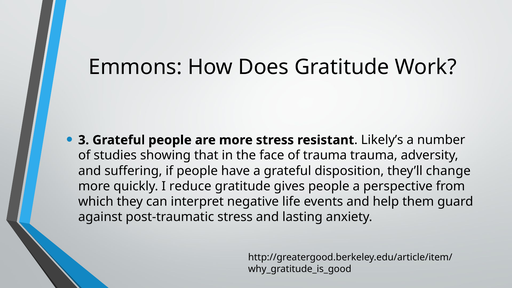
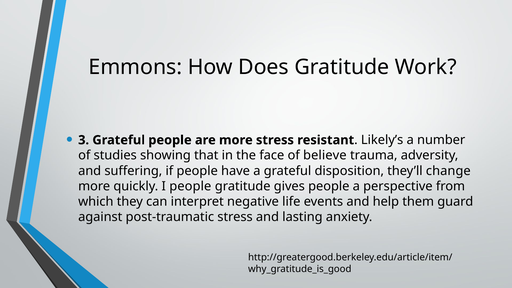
of trauma: trauma -> believe
I reduce: reduce -> people
